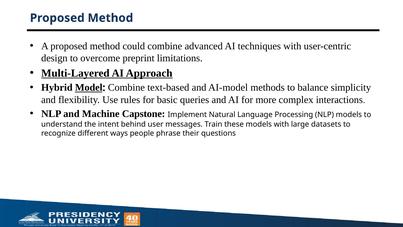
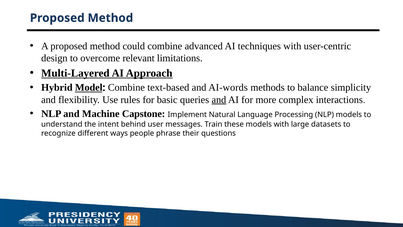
preprint: preprint -> relevant
AI-model: AI-model -> AI-words
and at (219, 100) underline: none -> present
